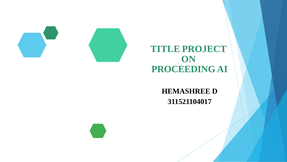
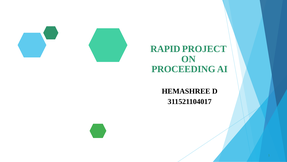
TITLE: TITLE -> RAPID
